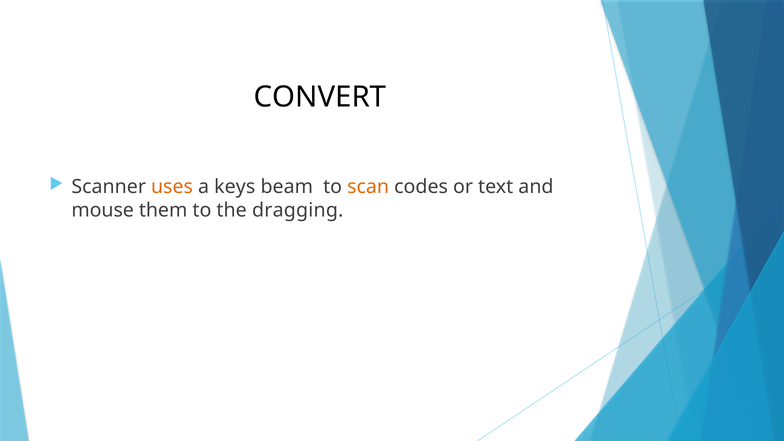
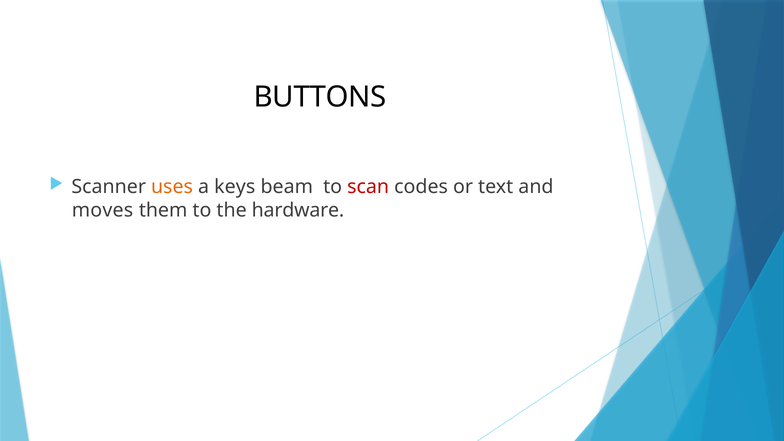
CONVERT: CONVERT -> BUTTONS
scan colour: orange -> red
mouse: mouse -> moves
dragging: dragging -> hardware
